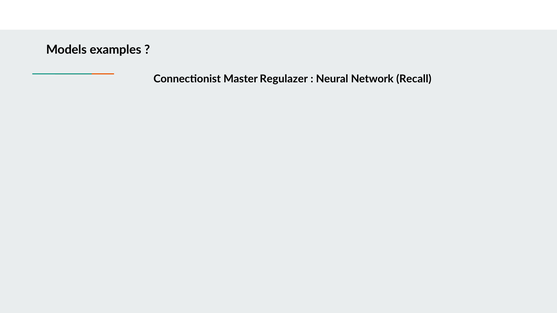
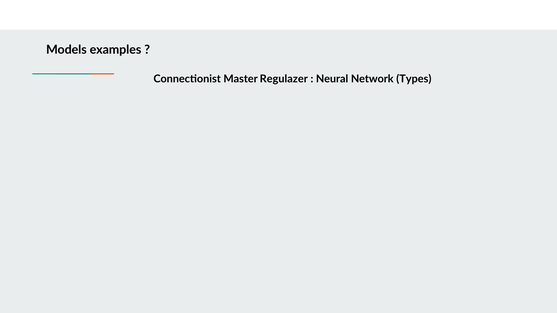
Recall: Recall -> Types
